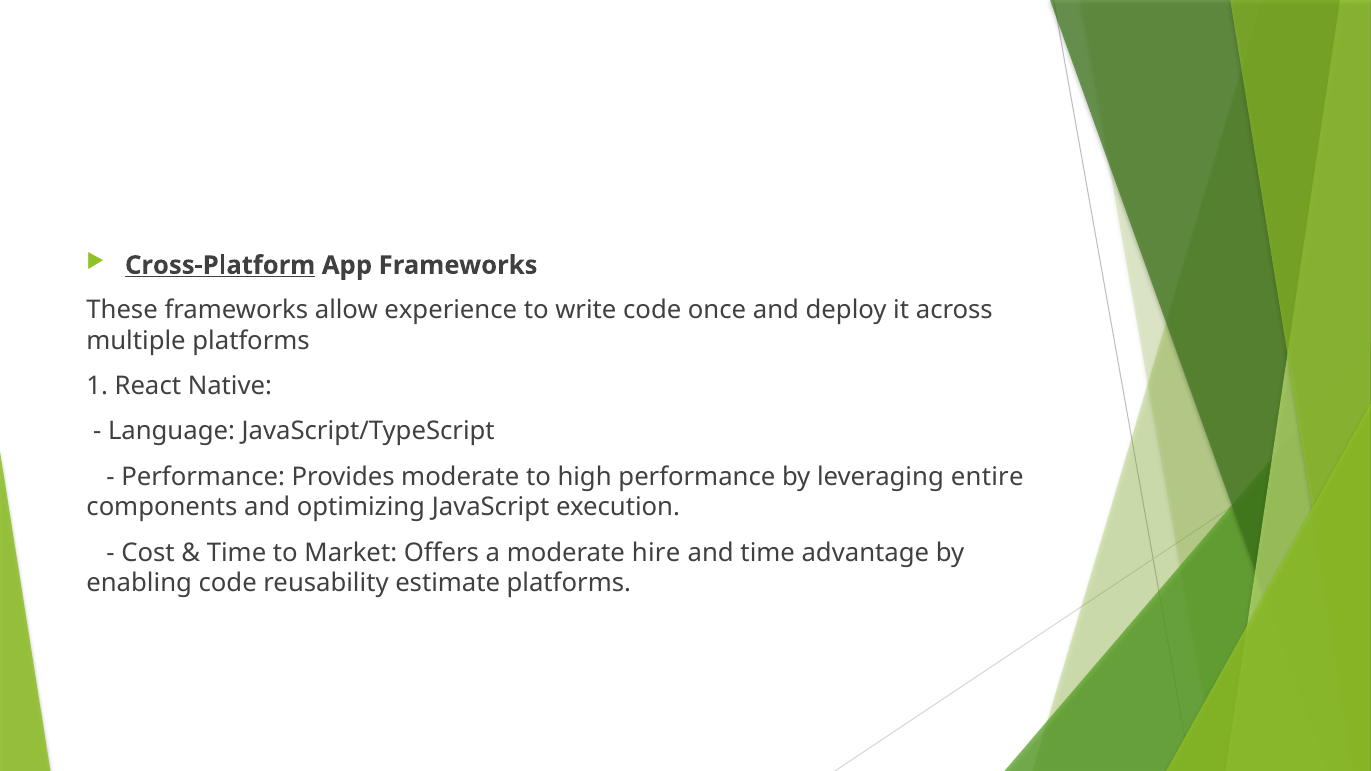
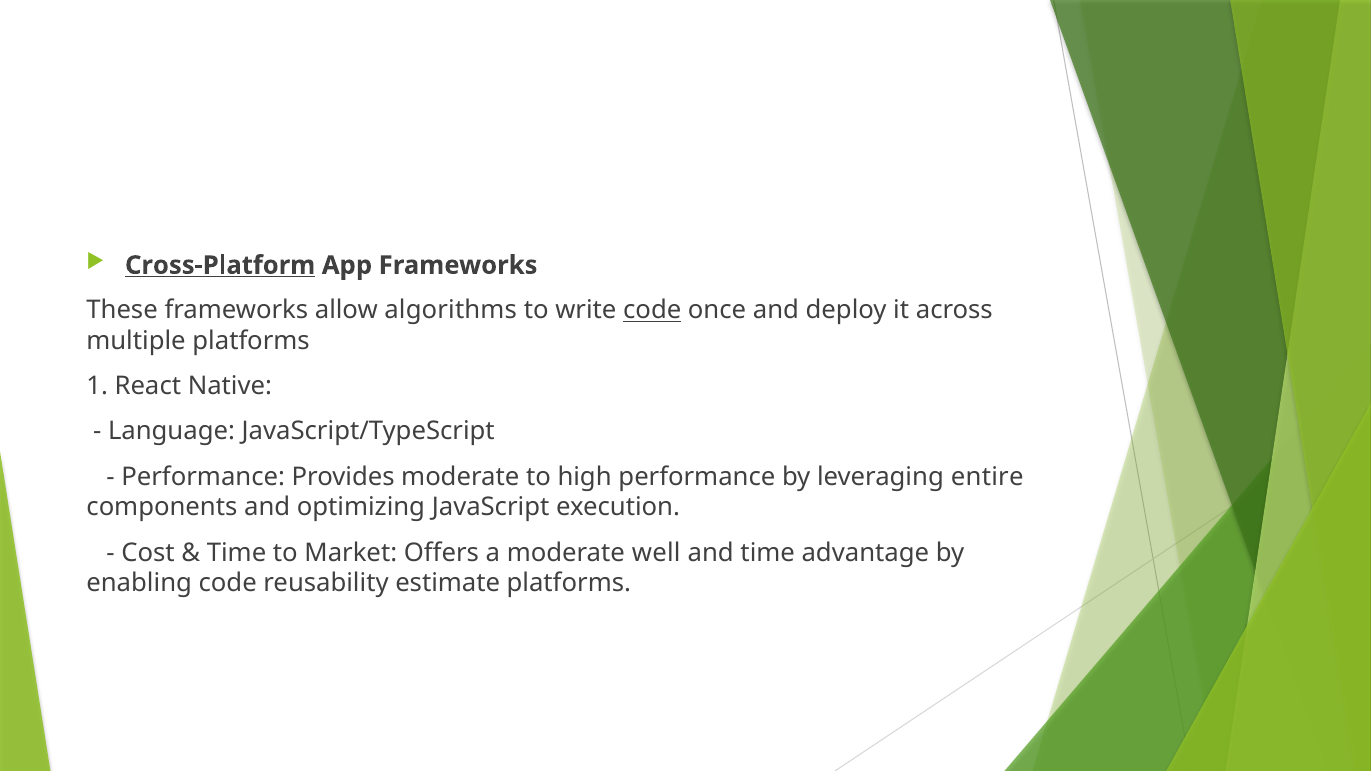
experience: experience -> algorithms
code at (652, 310) underline: none -> present
hire: hire -> well
